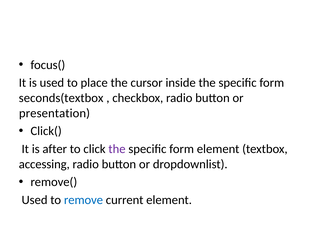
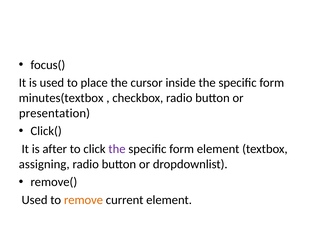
seconds(textbox: seconds(textbox -> minutes(textbox
accessing: accessing -> assigning
remove colour: blue -> orange
